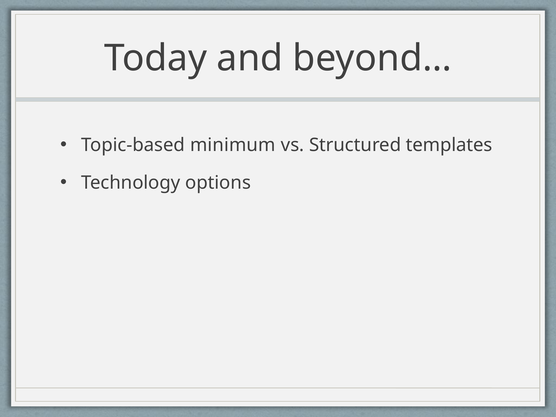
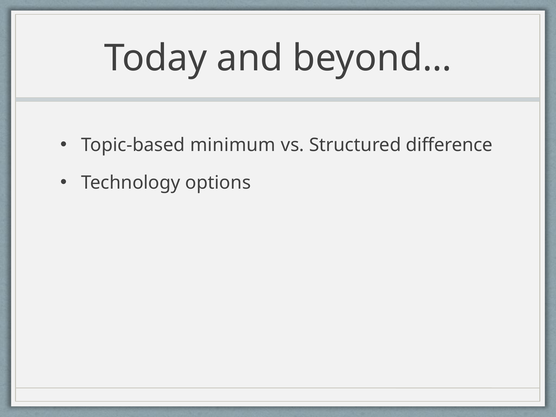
templates: templates -> difference
